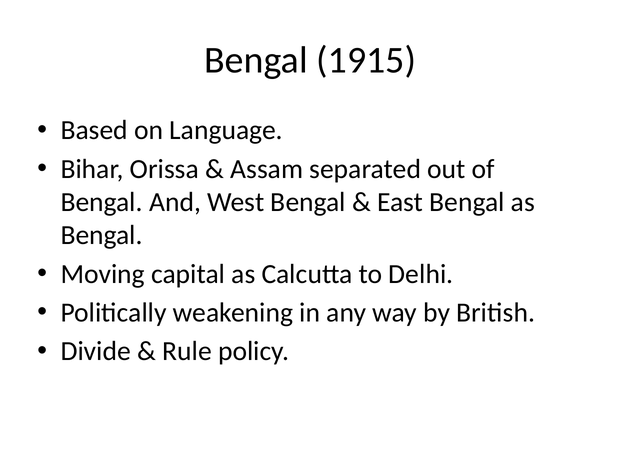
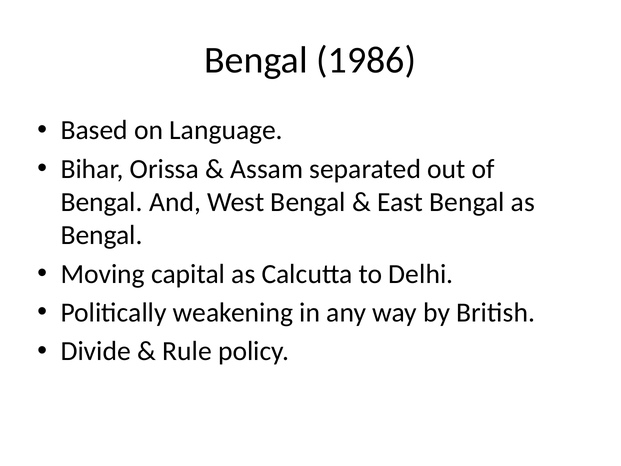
1915: 1915 -> 1986
